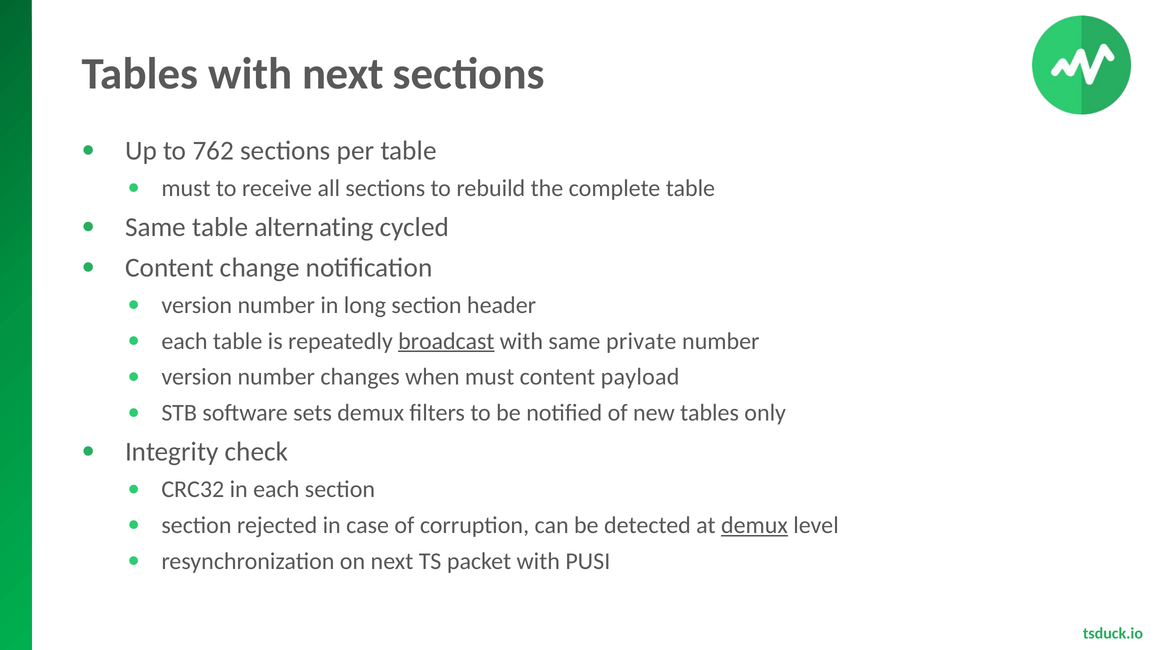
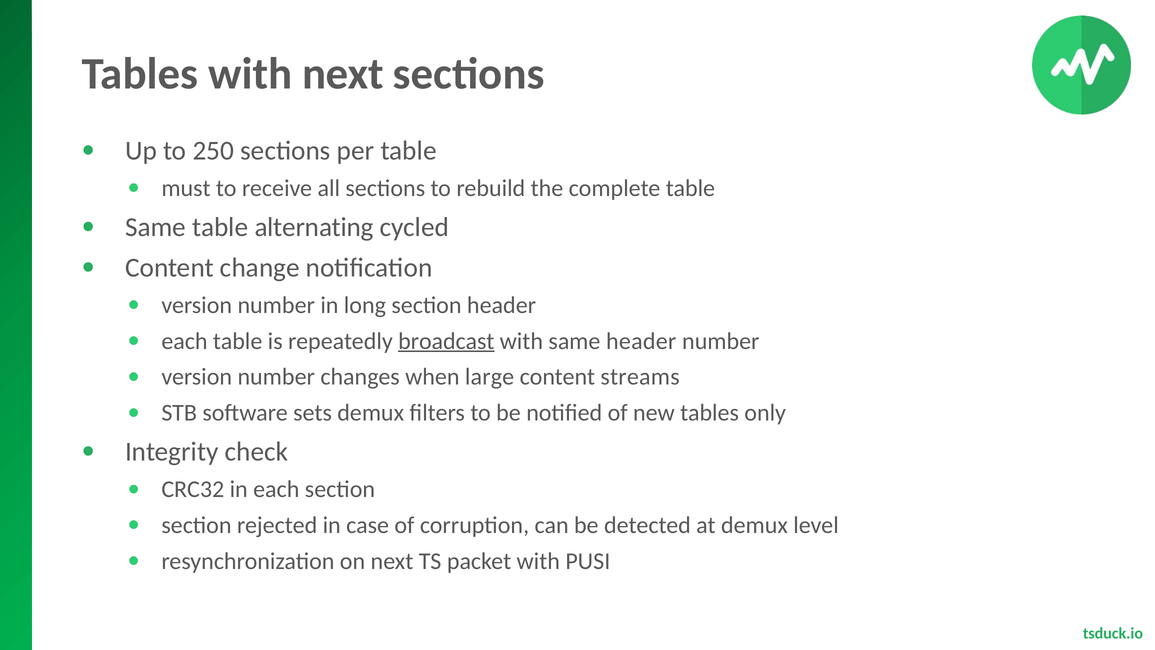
762: 762 -> 250
same private: private -> header
when must: must -> large
payload: payload -> streams
demux at (754, 525) underline: present -> none
